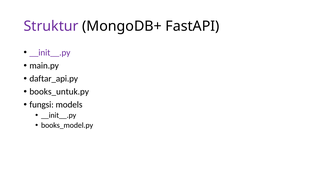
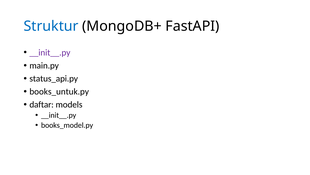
Struktur colour: purple -> blue
daftar_api.py: daftar_api.py -> status_api.py
fungsi: fungsi -> daftar
